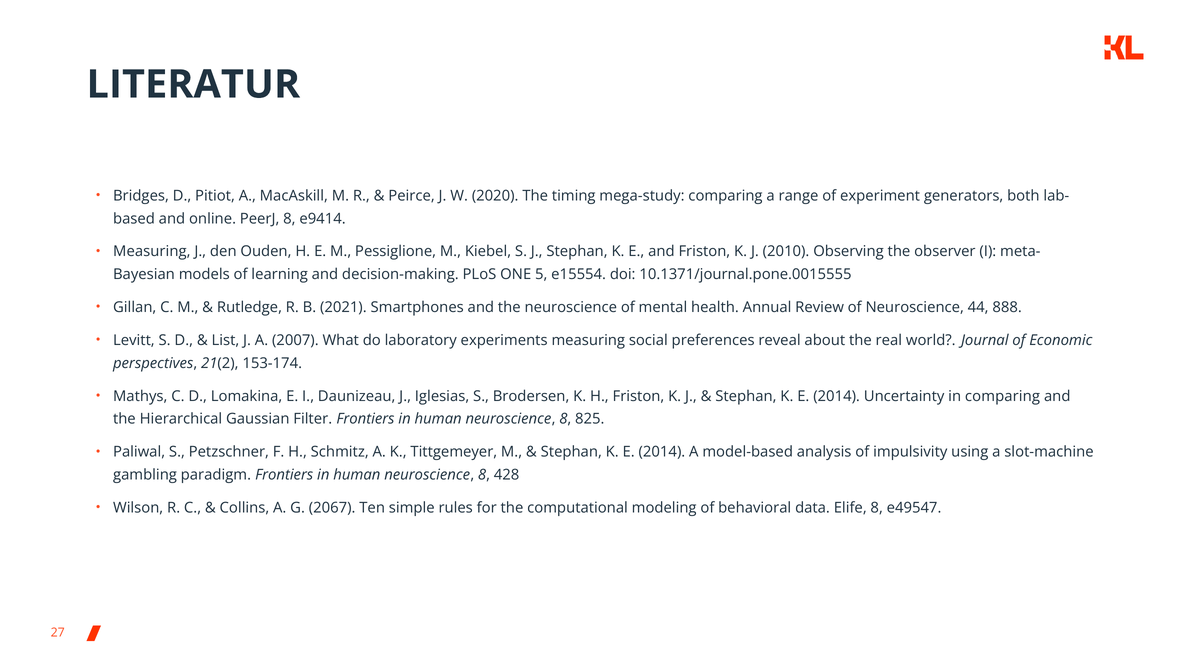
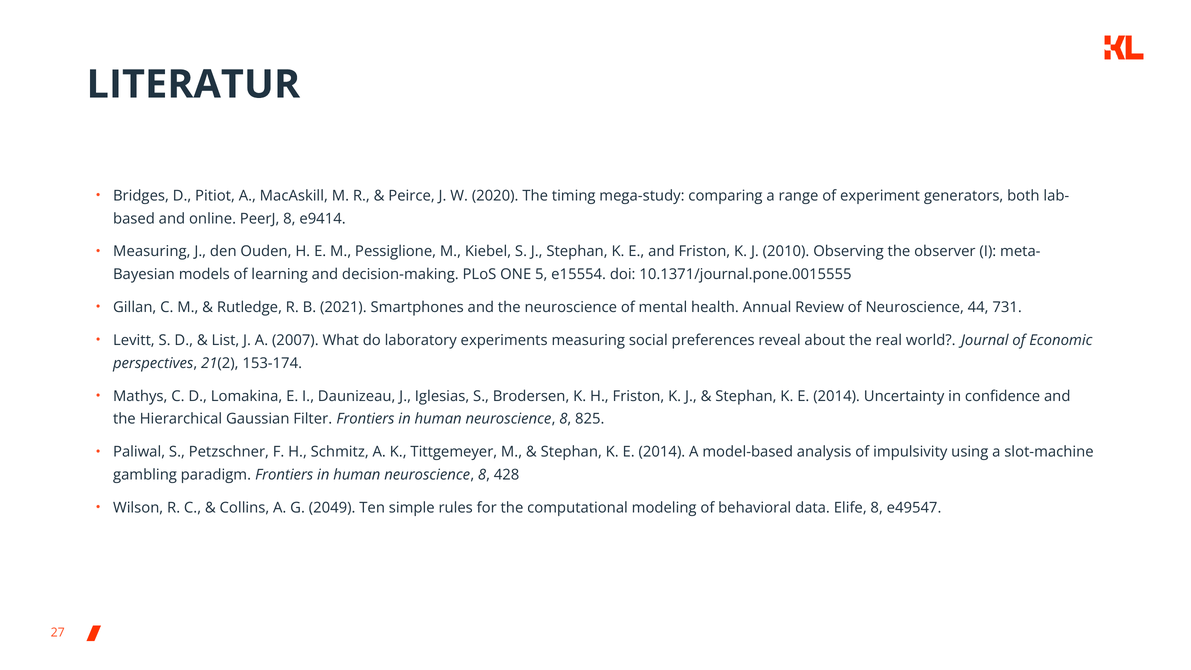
888: 888 -> 731
in comparing: comparing -> confidence
2067: 2067 -> 2049
